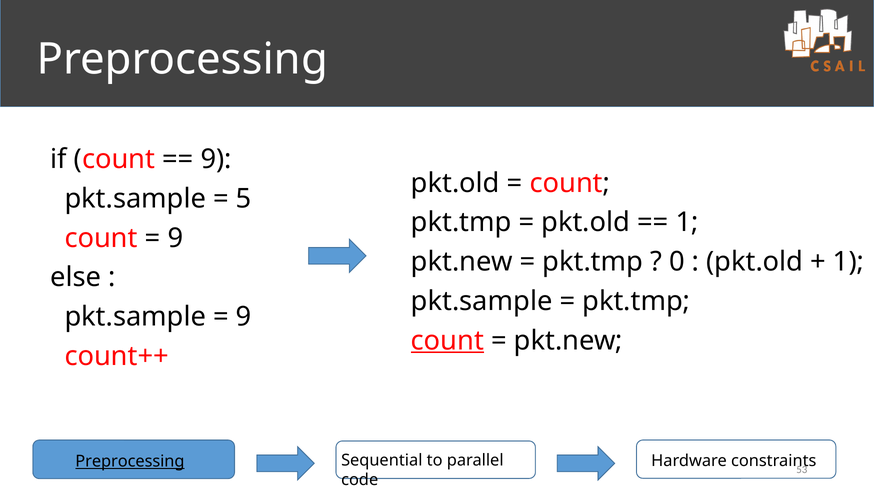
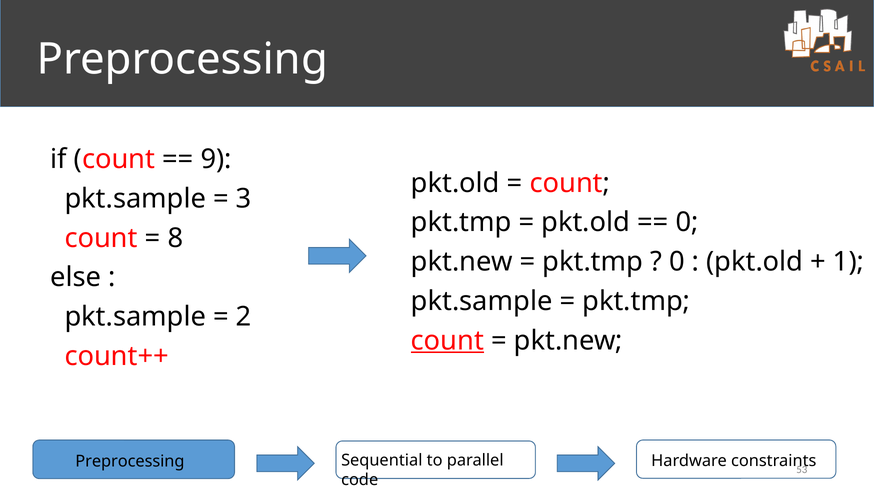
5: 5 -> 3
1 at (687, 222): 1 -> 0
9 at (175, 238): 9 -> 8
9 at (244, 316): 9 -> 2
Preprocessing at (130, 461) underline: present -> none
